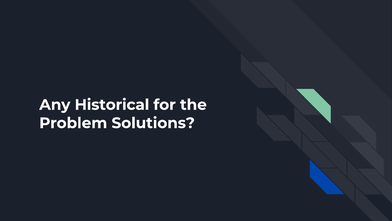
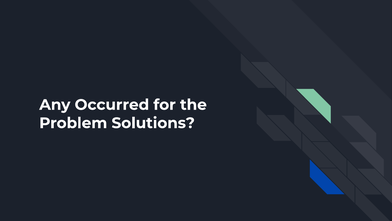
Historical: Historical -> Occurred
